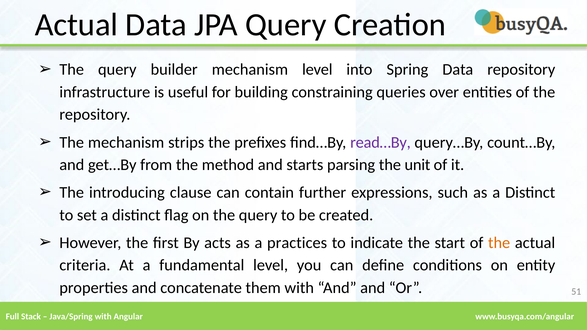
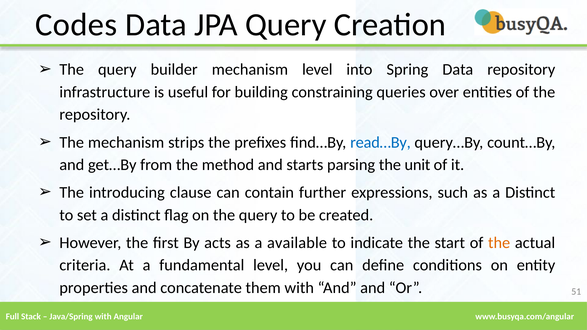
Actual at (76, 25): Actual -> Codes
read…By colour: purple -> blue
practices: practices -> available
